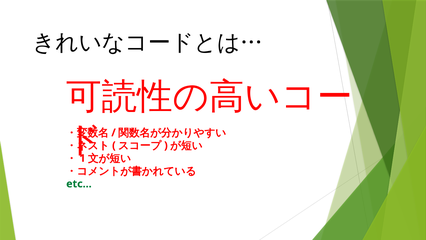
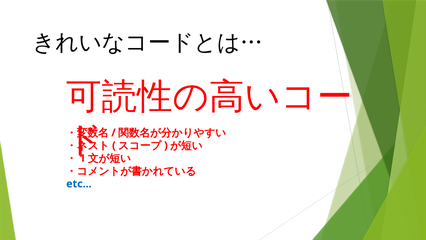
etc colour: green -> blue
